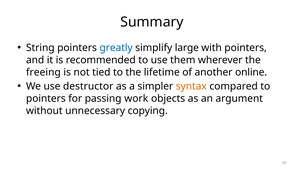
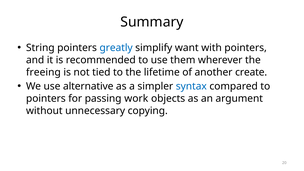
large: large -> want
online: online -> create
destructor: destructor -> alternative
syntax colour: orange -> blue
